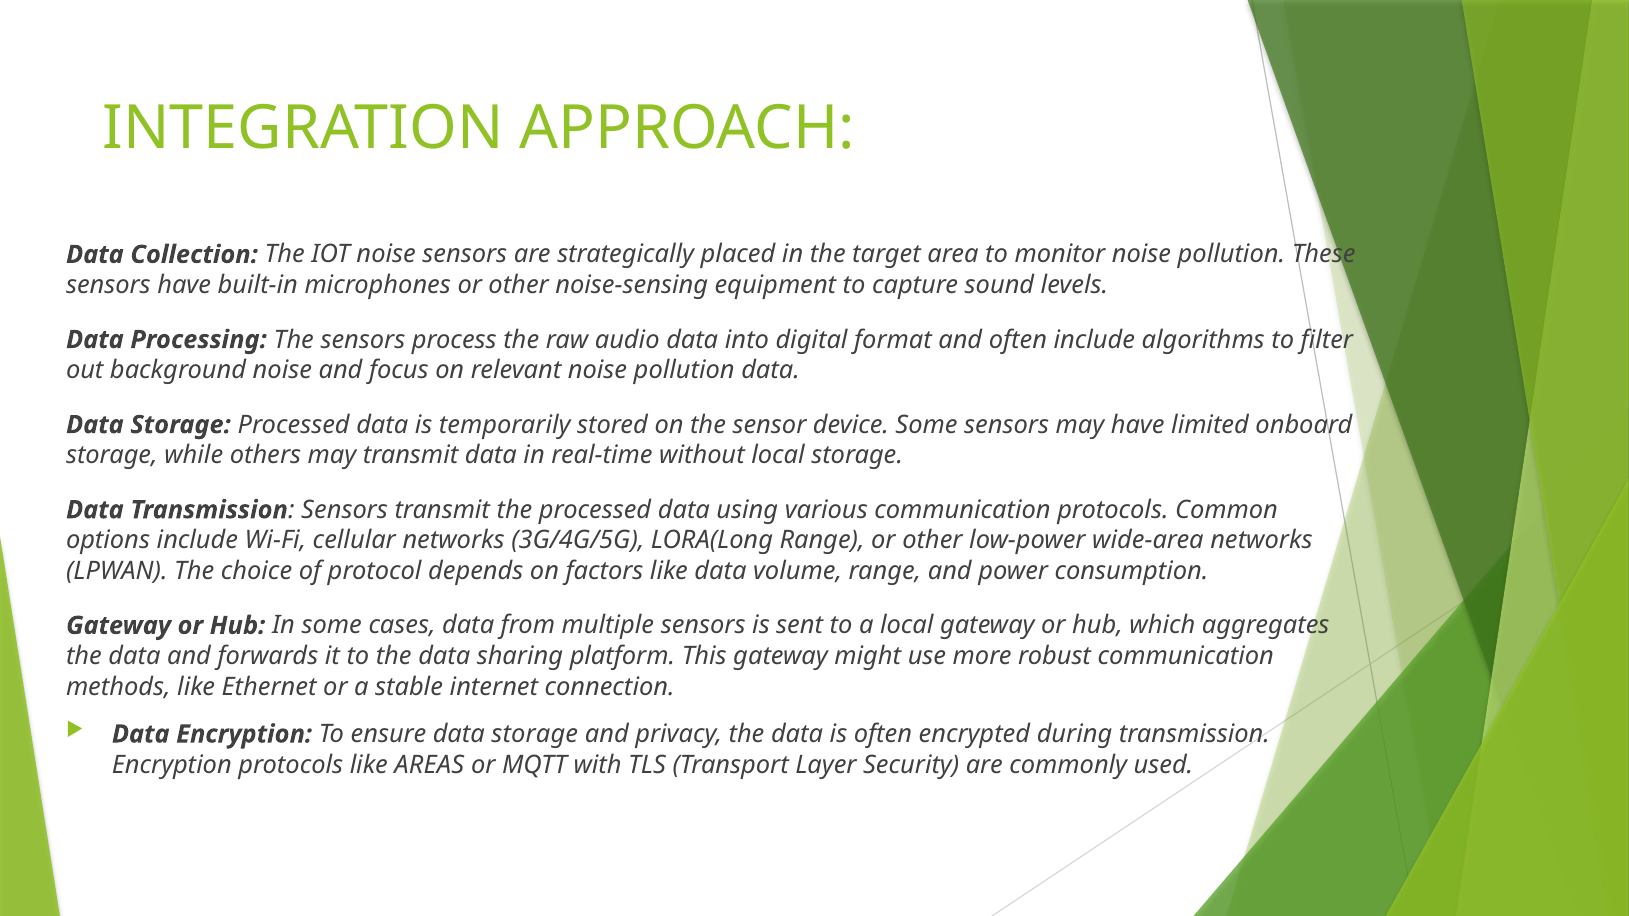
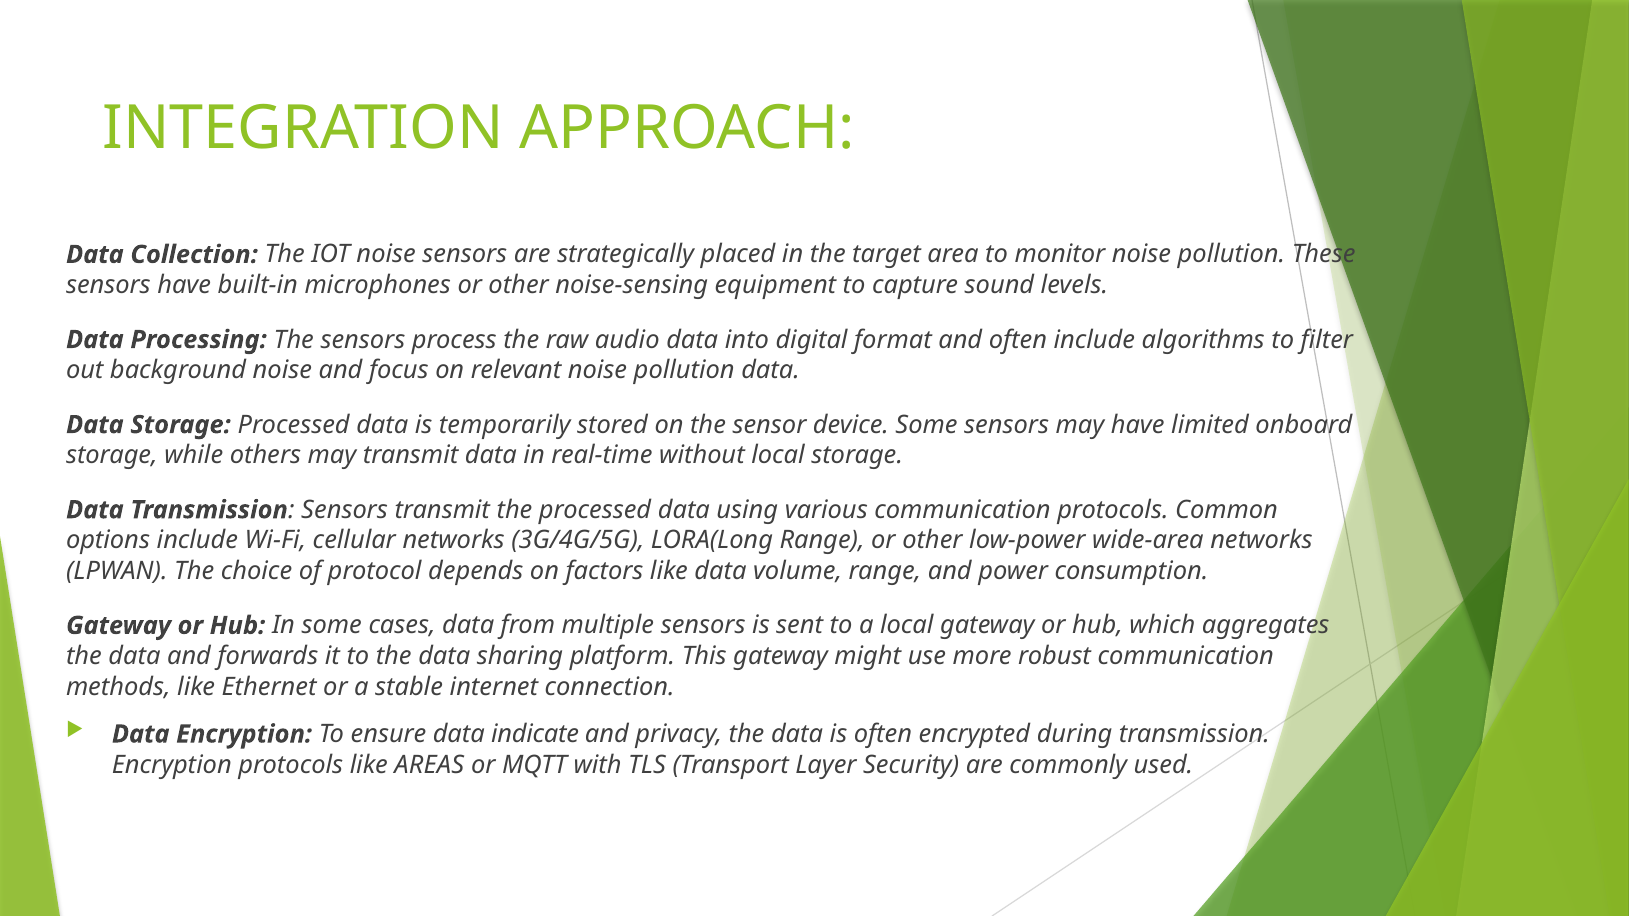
ensure data storage: storage -> indicate
